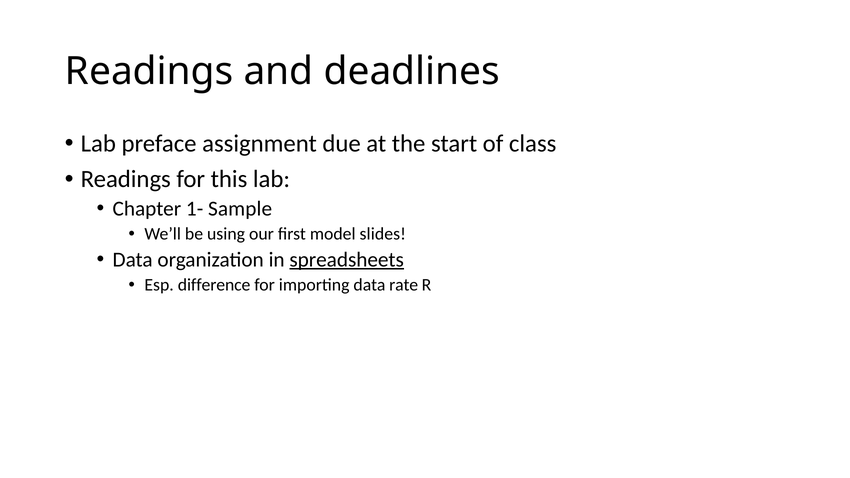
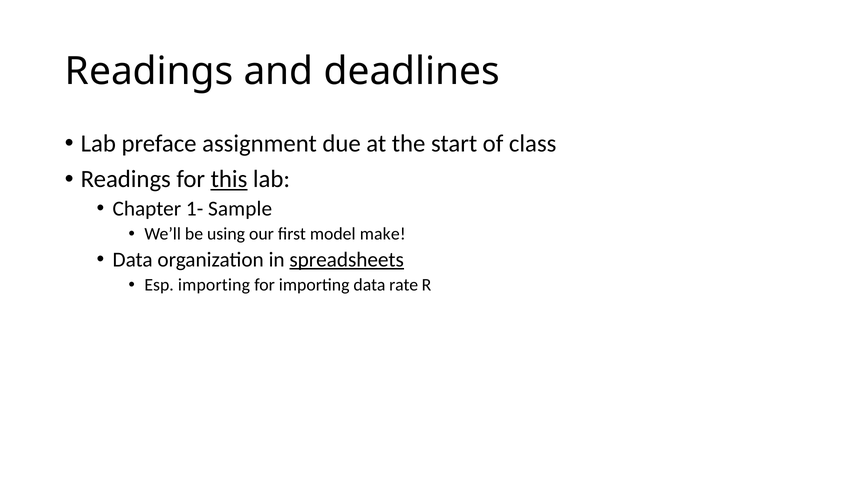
this underline: none -> present
slides: slides -> make
Esp difference: difference -> importing
